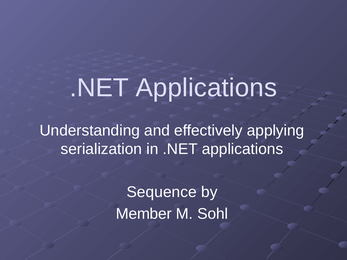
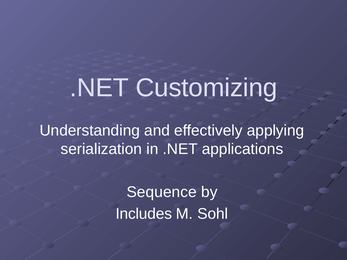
Applications at (206, 88): Applications -> Customizing
Member: Member -> Includes
